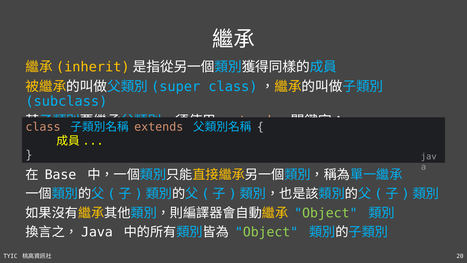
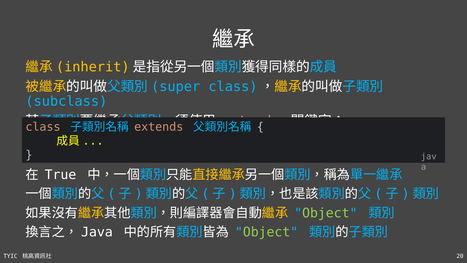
Base: Base -> True
